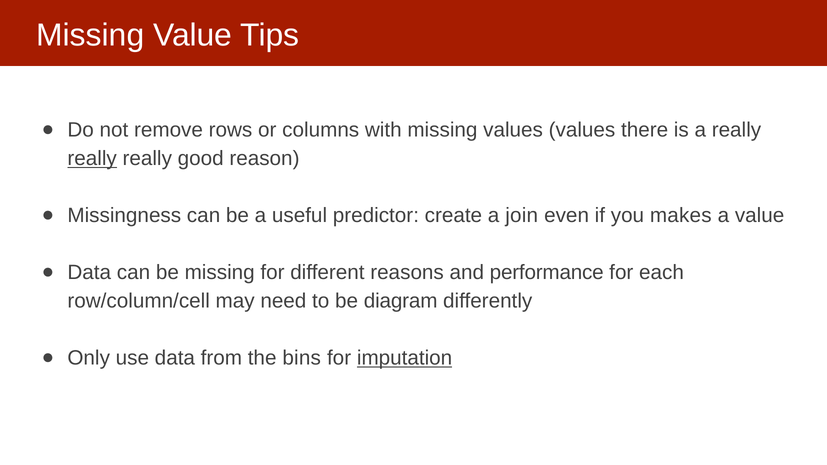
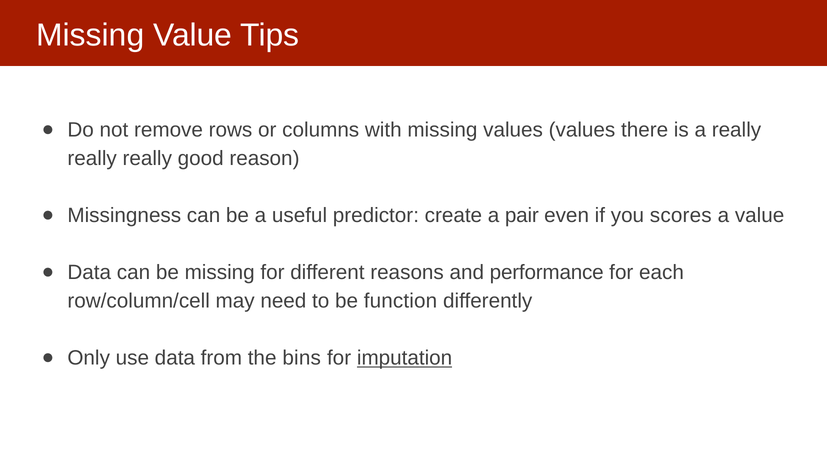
really at (92, 159) underline: present -> none
join: join -> pair
makes: makes -> scores
diagram: diagram -> function
